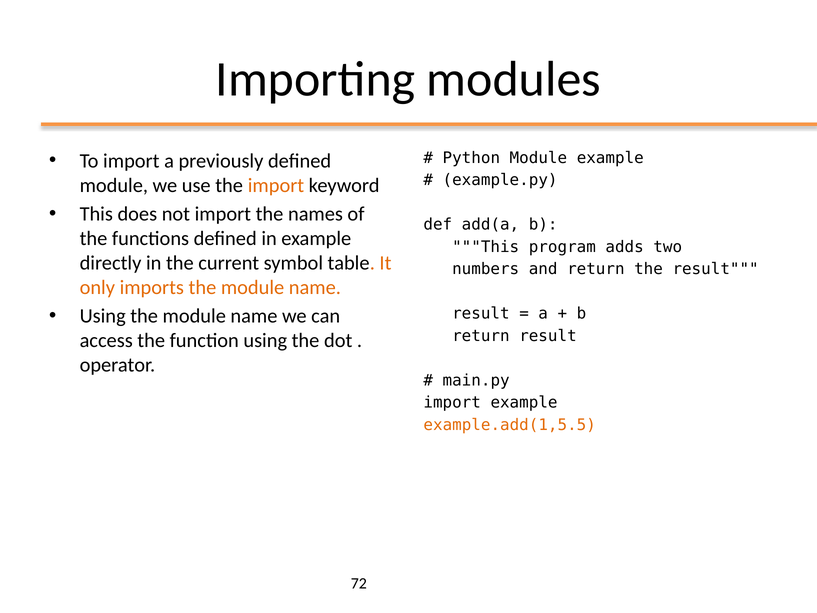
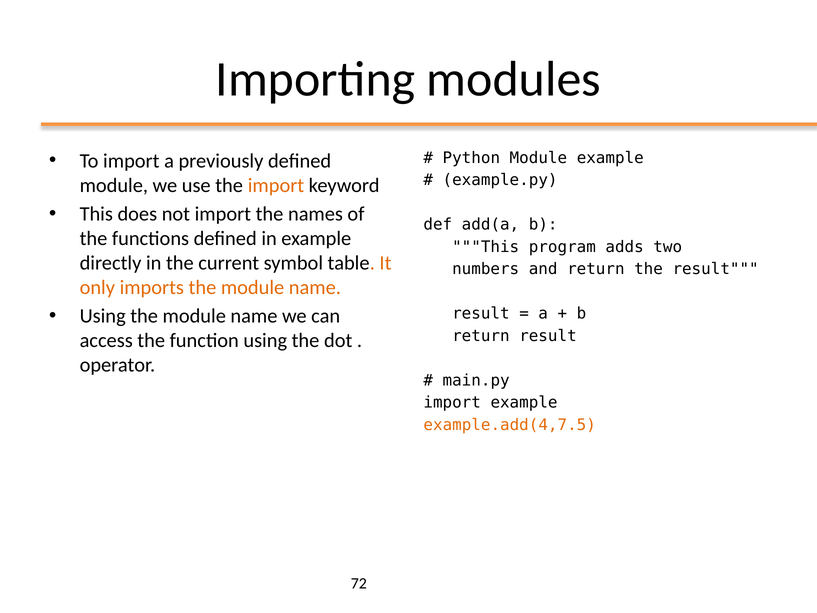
example.add(1,5.5: example.add(1,5.5 -> example.add(4,7.5
